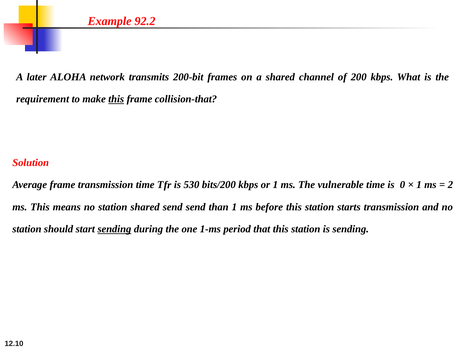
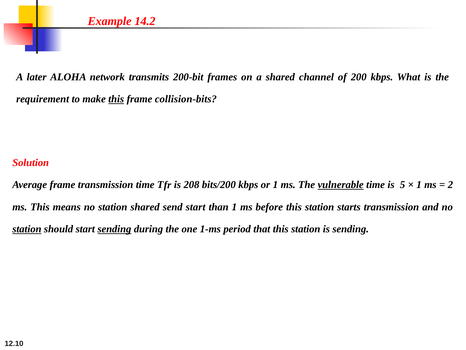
92.2: 92.2 -> 14.2
collision-that: collision-that -> collision-bits
530: 530 -> 208
vulnerable underline: none -> present
0: 0 -> 5
send send: send -> start
station at (27, 229) underline: none -> present
